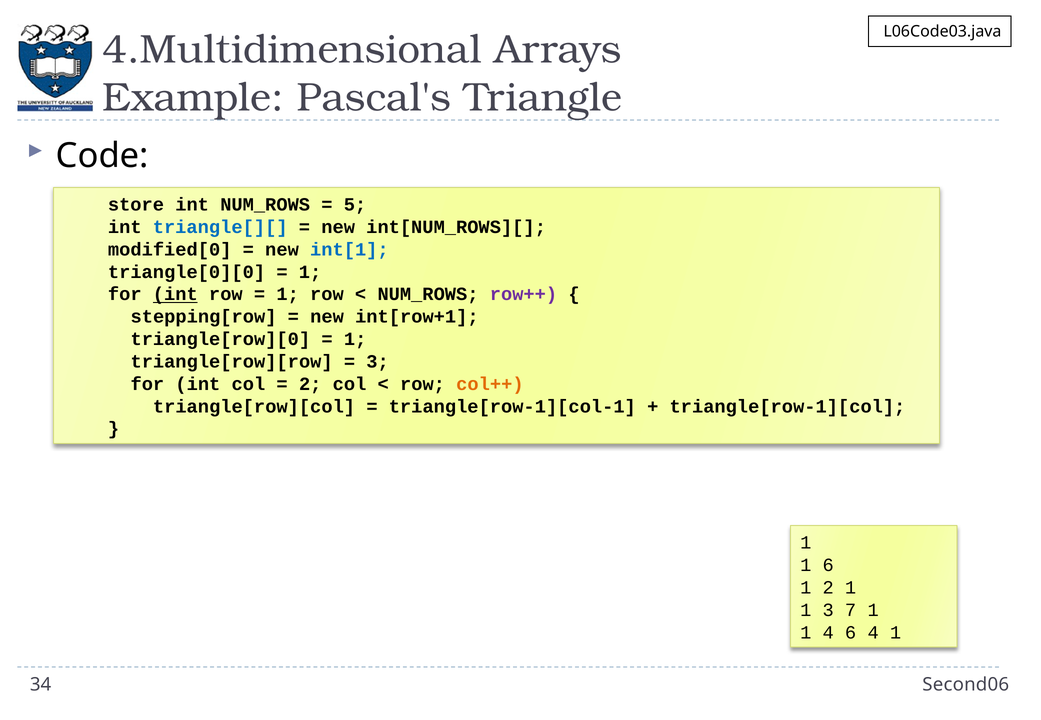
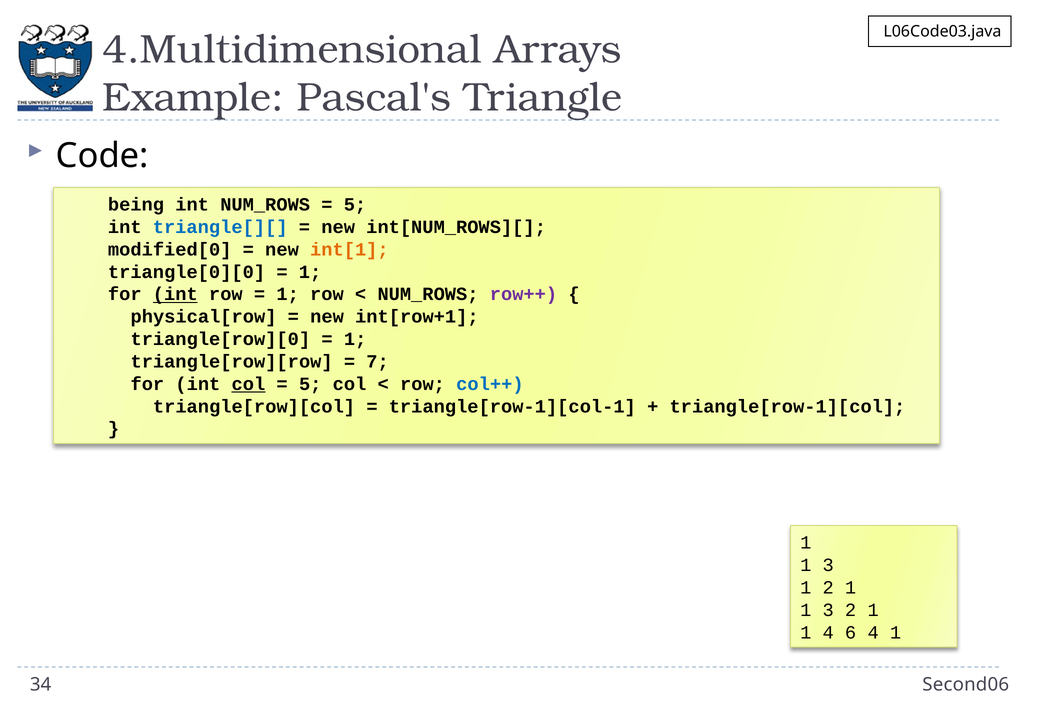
store: store -> being
int[1 colour: blue -> orange
stepping[row: stepping[row -> physical[row
3 at (378, 362): 3 -> 7
col at (248, 384) underline: none -> present
2 at (310, 384): 2 -> 5
col++ colour: orange -> blue
6 at (828, 566): 6 -> 3
3 7: 7 -> 2
